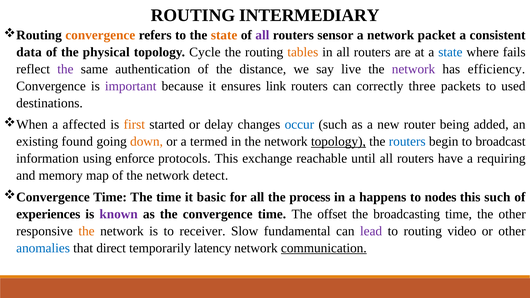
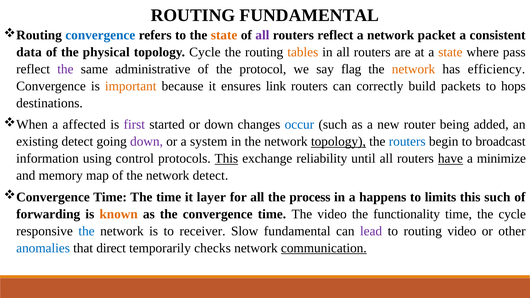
ROUTING INTERMEDIARY: INTERMEDIARY -> FUNDAMENTAL
convergence at (100, 35) colour: orange -> blue
routers sensor: sensor -> reflect
state at (450, 52) colour: blue -> orange
fails: fails -> pass
authentication: authentication -> administrative
distance: distance -> protocol
live: live -> flag
network at (413, 69) colour: purple -> orange
important colour: purple -> orange
three: three -> build
used: used -> hops
first colour: orange -> purple
or delay: delay -> down
existing found: found -> detect
down at (147, 142) colour: orange -> purple
termed: termed -> system
enforce: enforce -> control
This at (226, 159) underline: none -> present
reachable: reachable -> reliability
have underline: none -> present
requiring: requiring -> minimize
basic: basic -> layer
nodes: nodes -> limits
experiences: experiences -> forwarding
known colour: purple -> orange
The offset: offset -> video
broadcasting: broadcasting -> functionality
the other: other -> cycle
the at (87, 231) colour: orange -> blue
latency: latency -> checks
